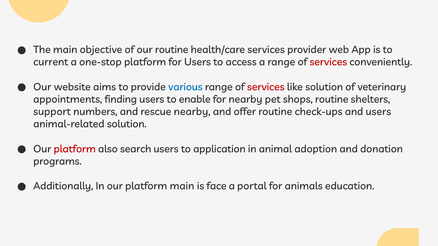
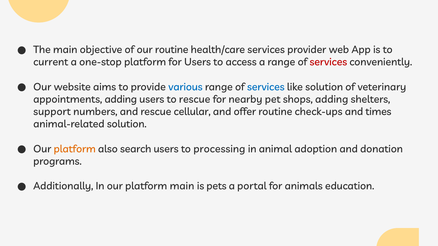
services at (266, 87) colour: red -> blue
appointments finding: finding -> adding
to enable: enable -> rescue
shops routine: routine -> adding
rescue nearby: nearby -> cellular
and users: users -> times
platform at (75, 149) colour: red -> orange
application: application -> processing
face: face -> pets
